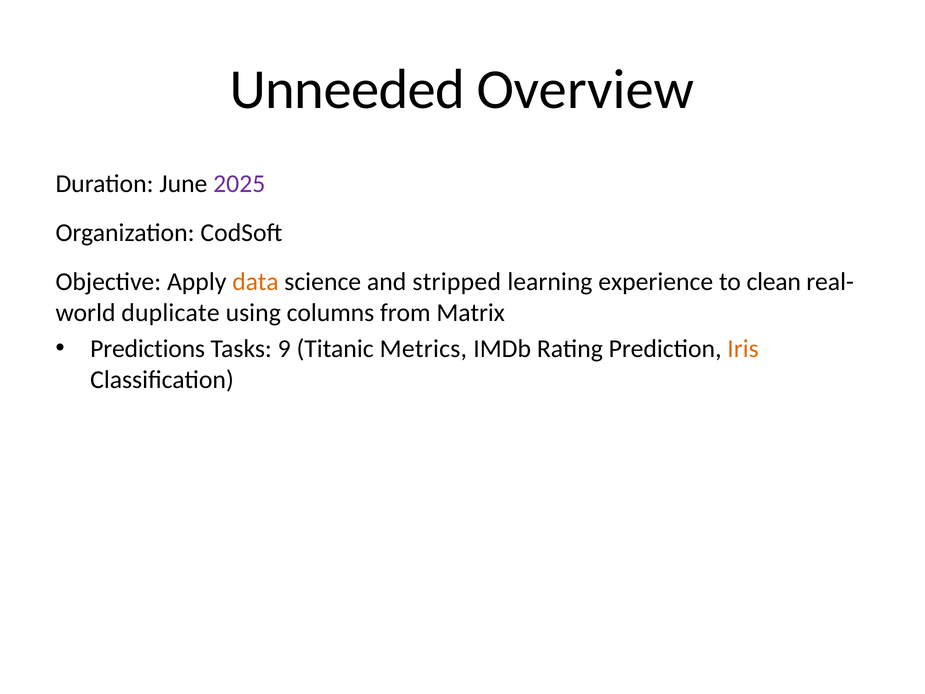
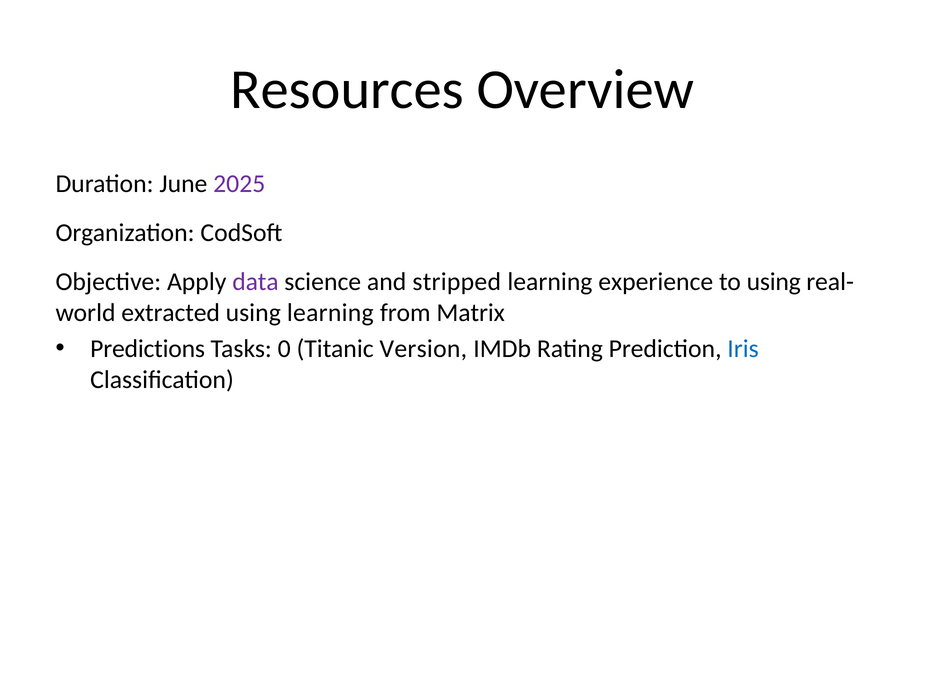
Unneeded: Unneeded -> Resources
data colour: orange -> purple
to clean: clean -> using
duplicate: duplicate -> extracted
using columns: columns -> learning
9: 9 -> 0
Metrics: Metrics -> Version
Iris colour: orange -> blue
